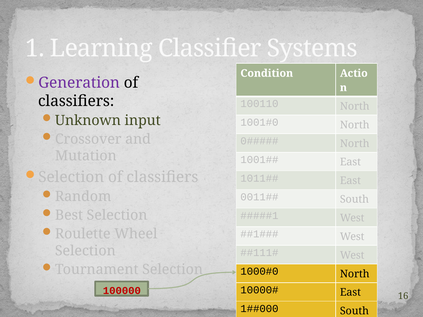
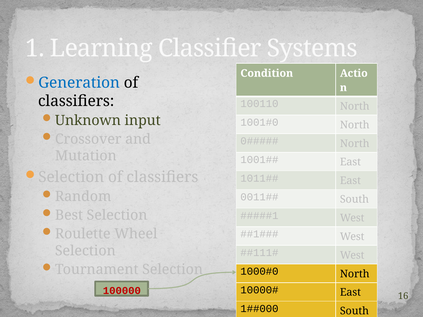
Generation colour: purple -> blue
